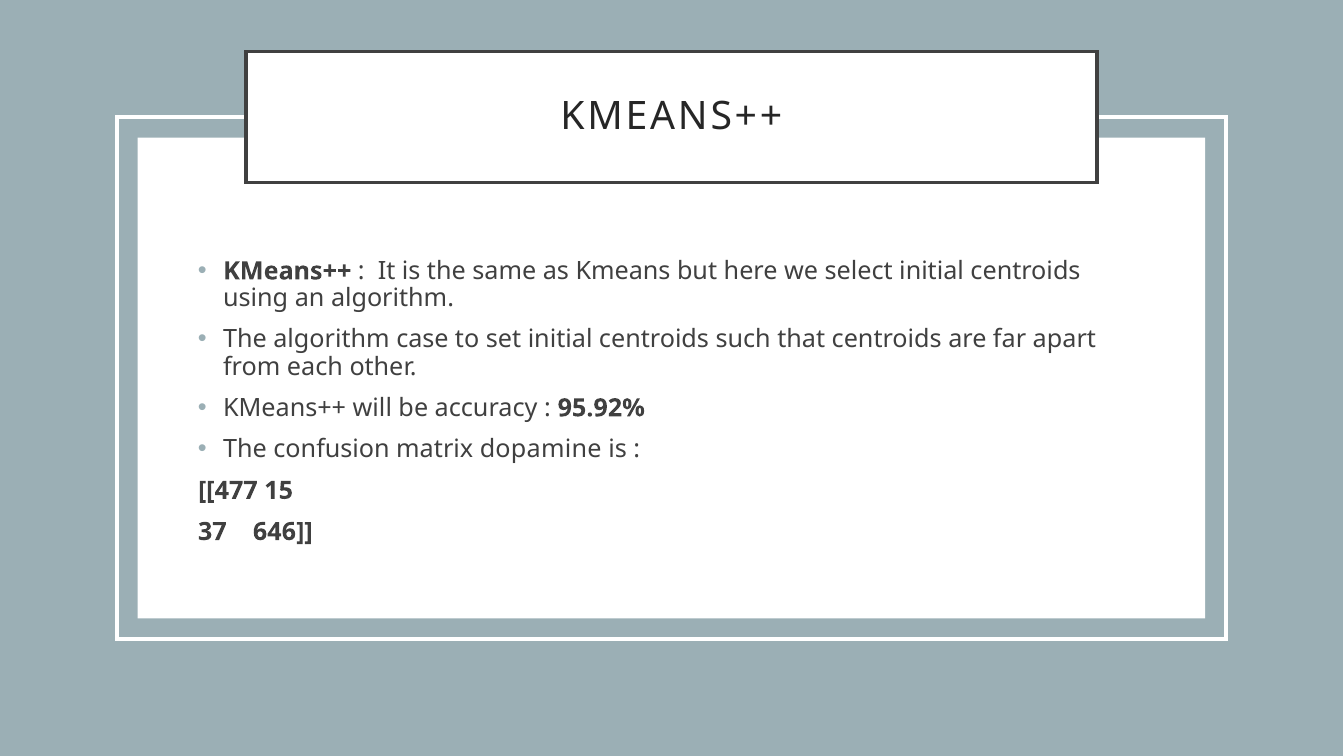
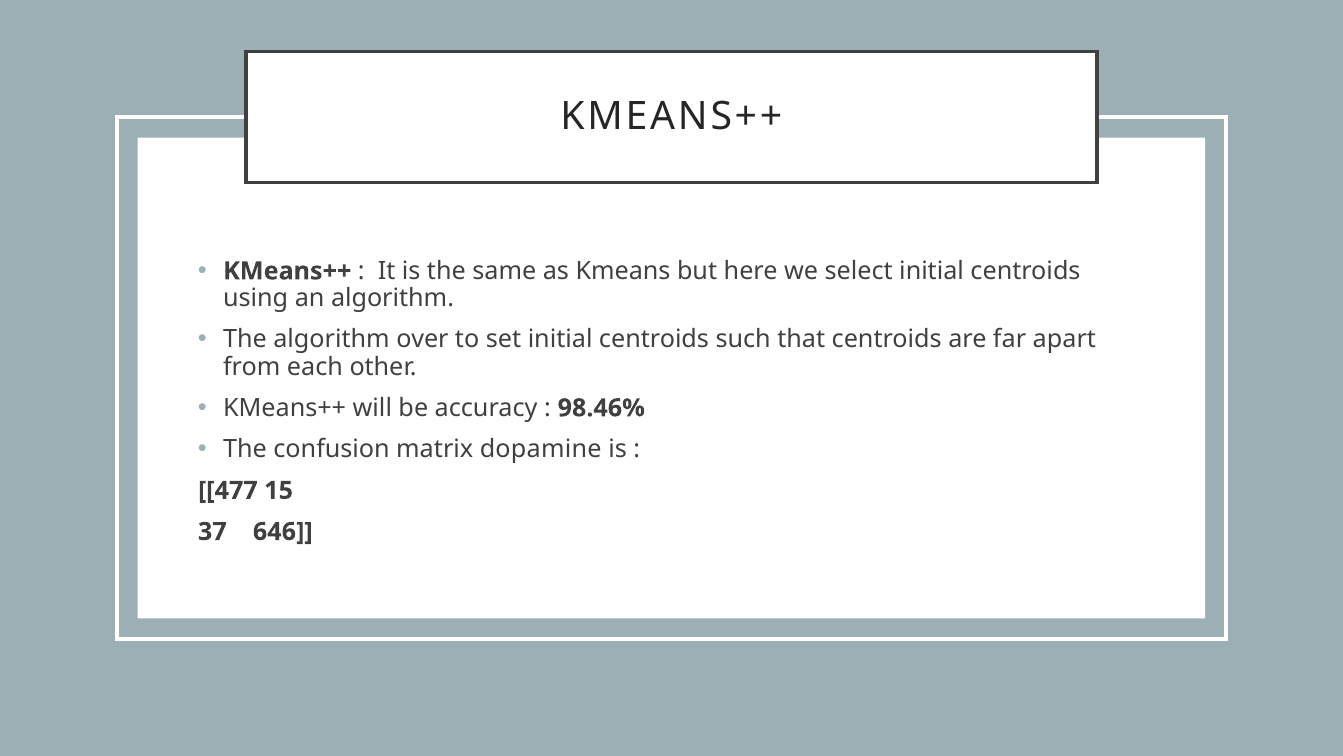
case: case -> over
95.92%: 95.92% -> 98.46%
